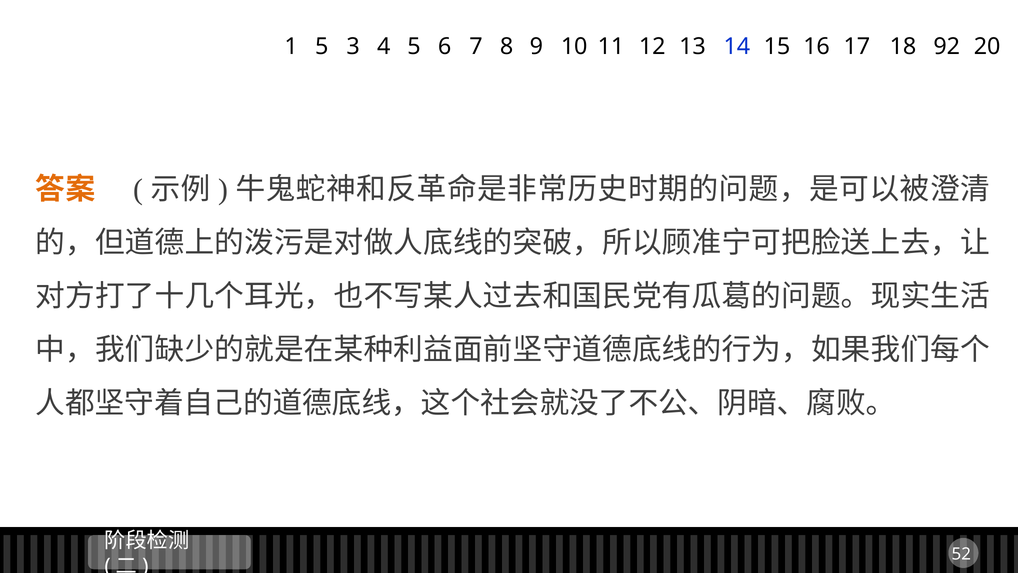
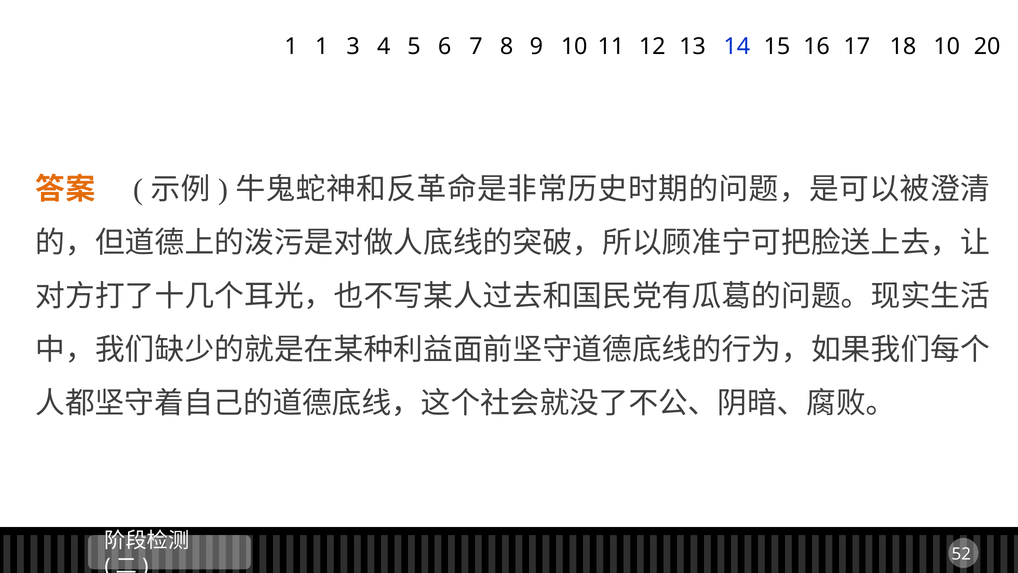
1 5: 5 -> 1
18 92: 92 -> 10
